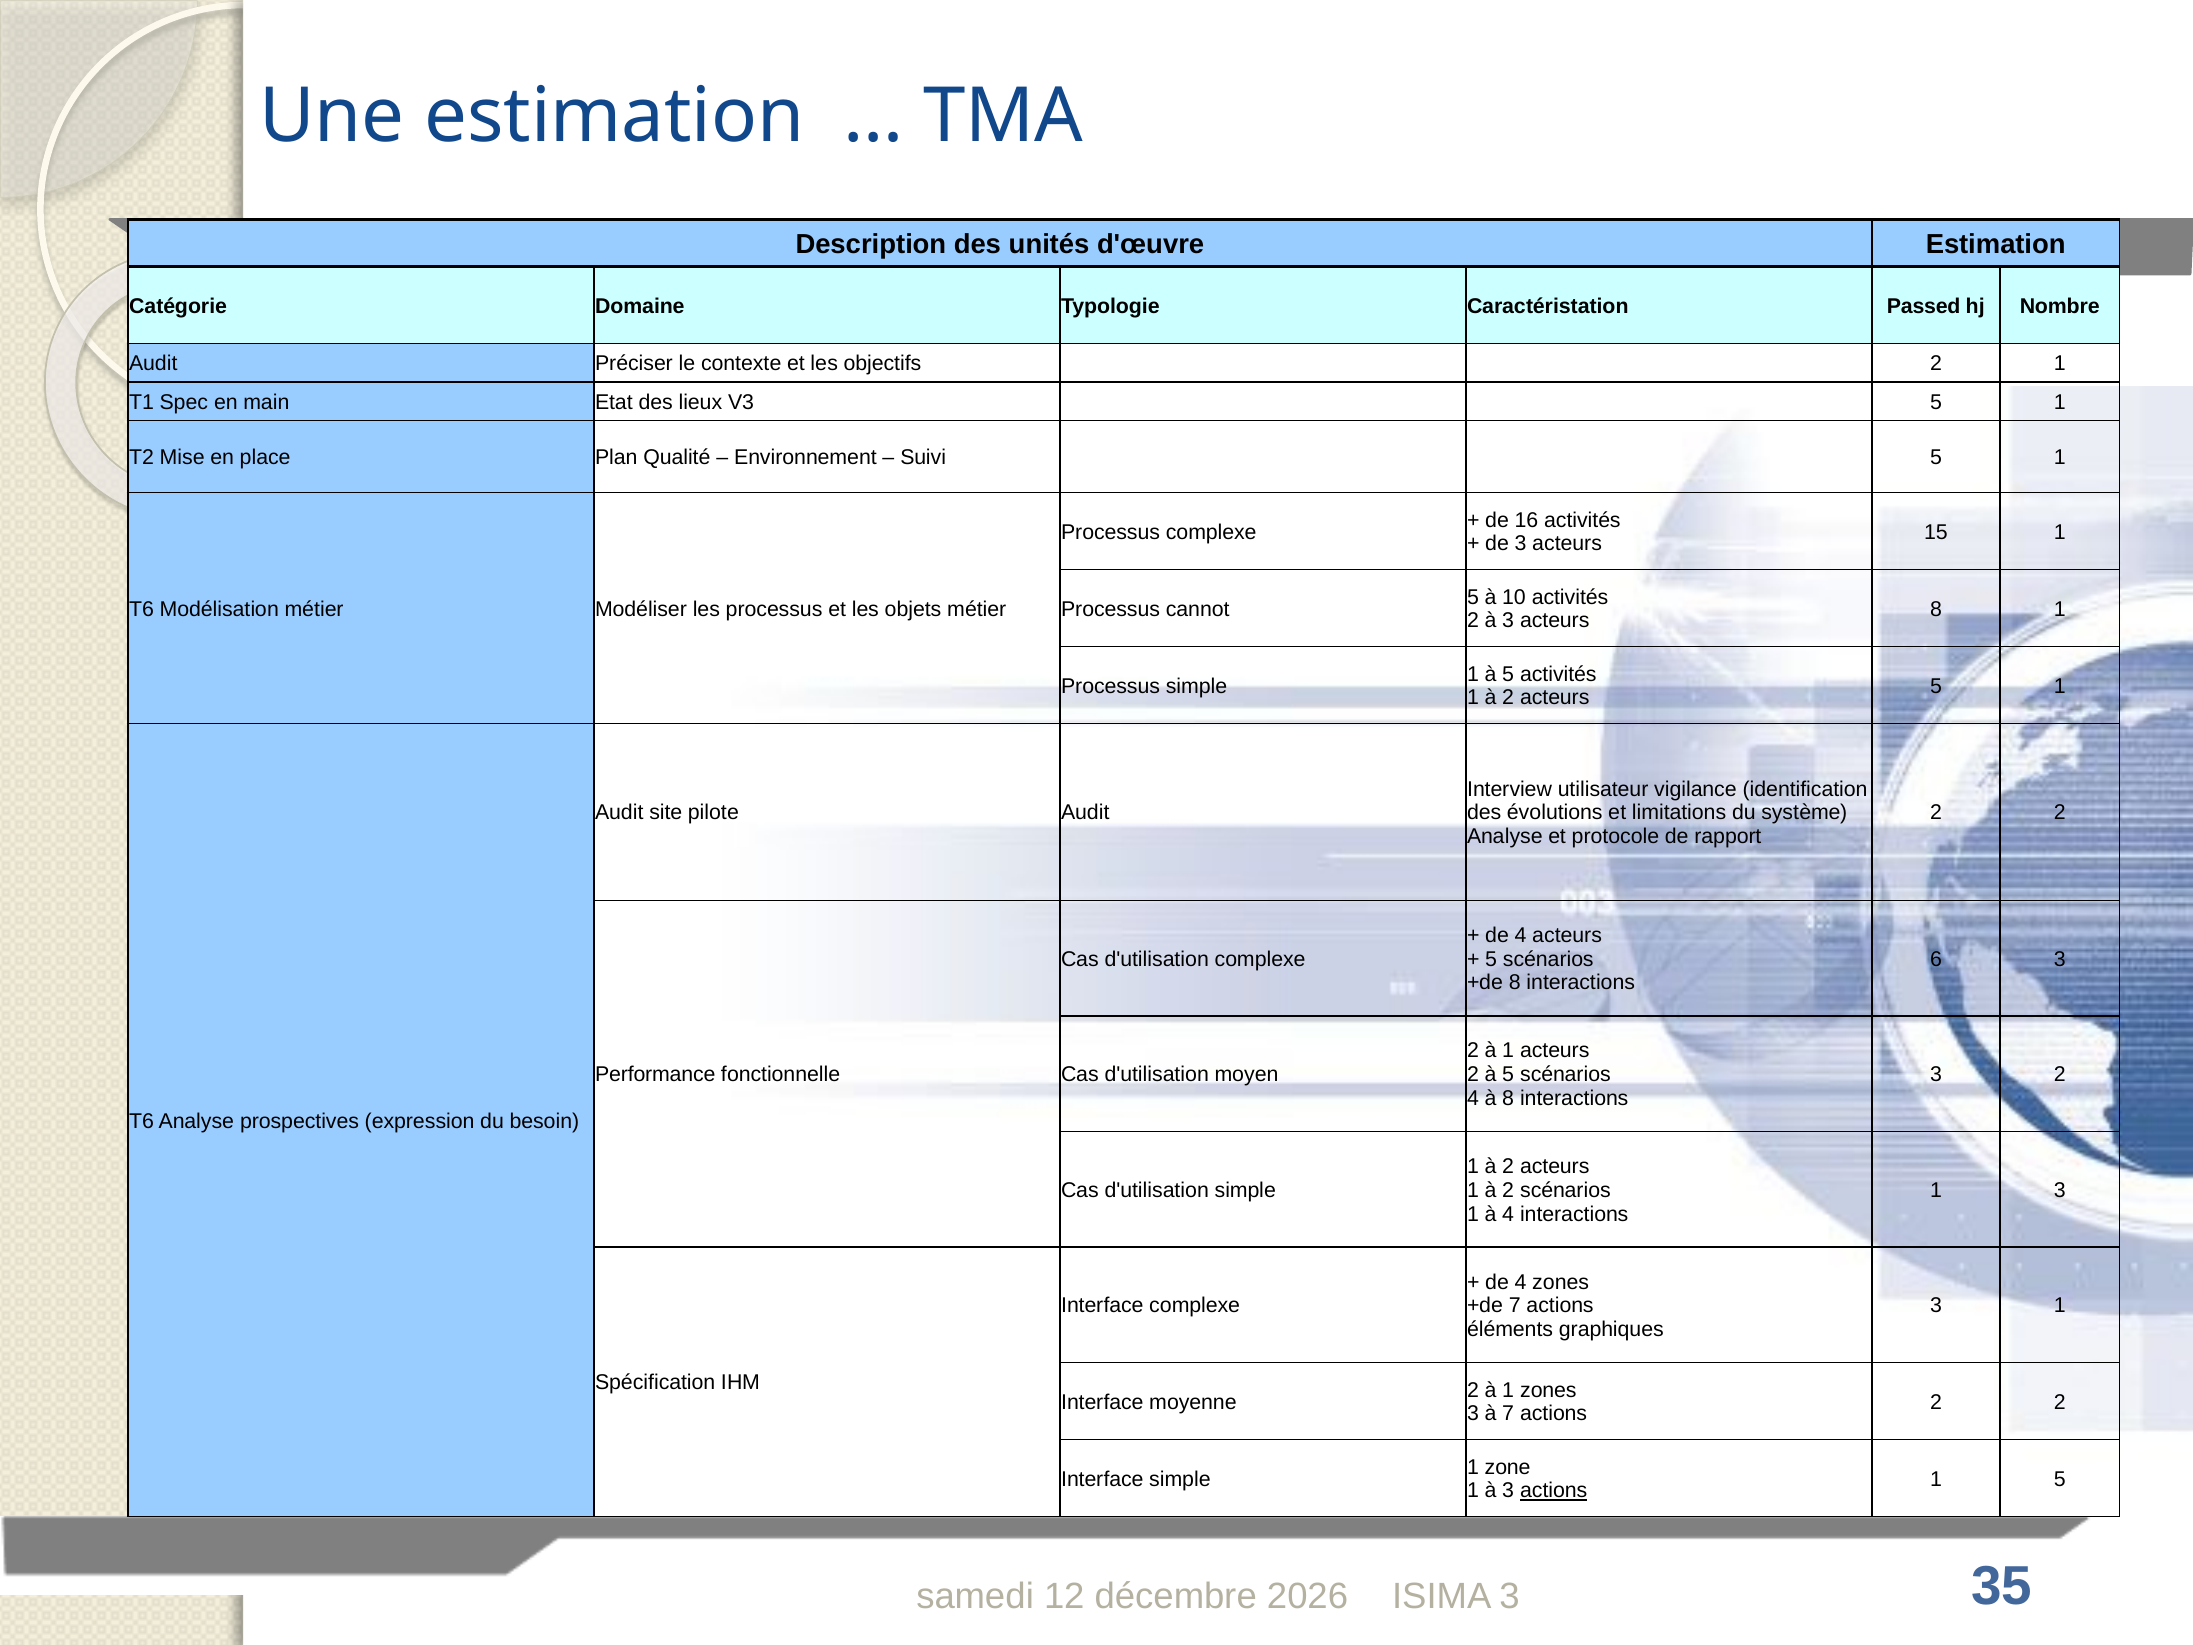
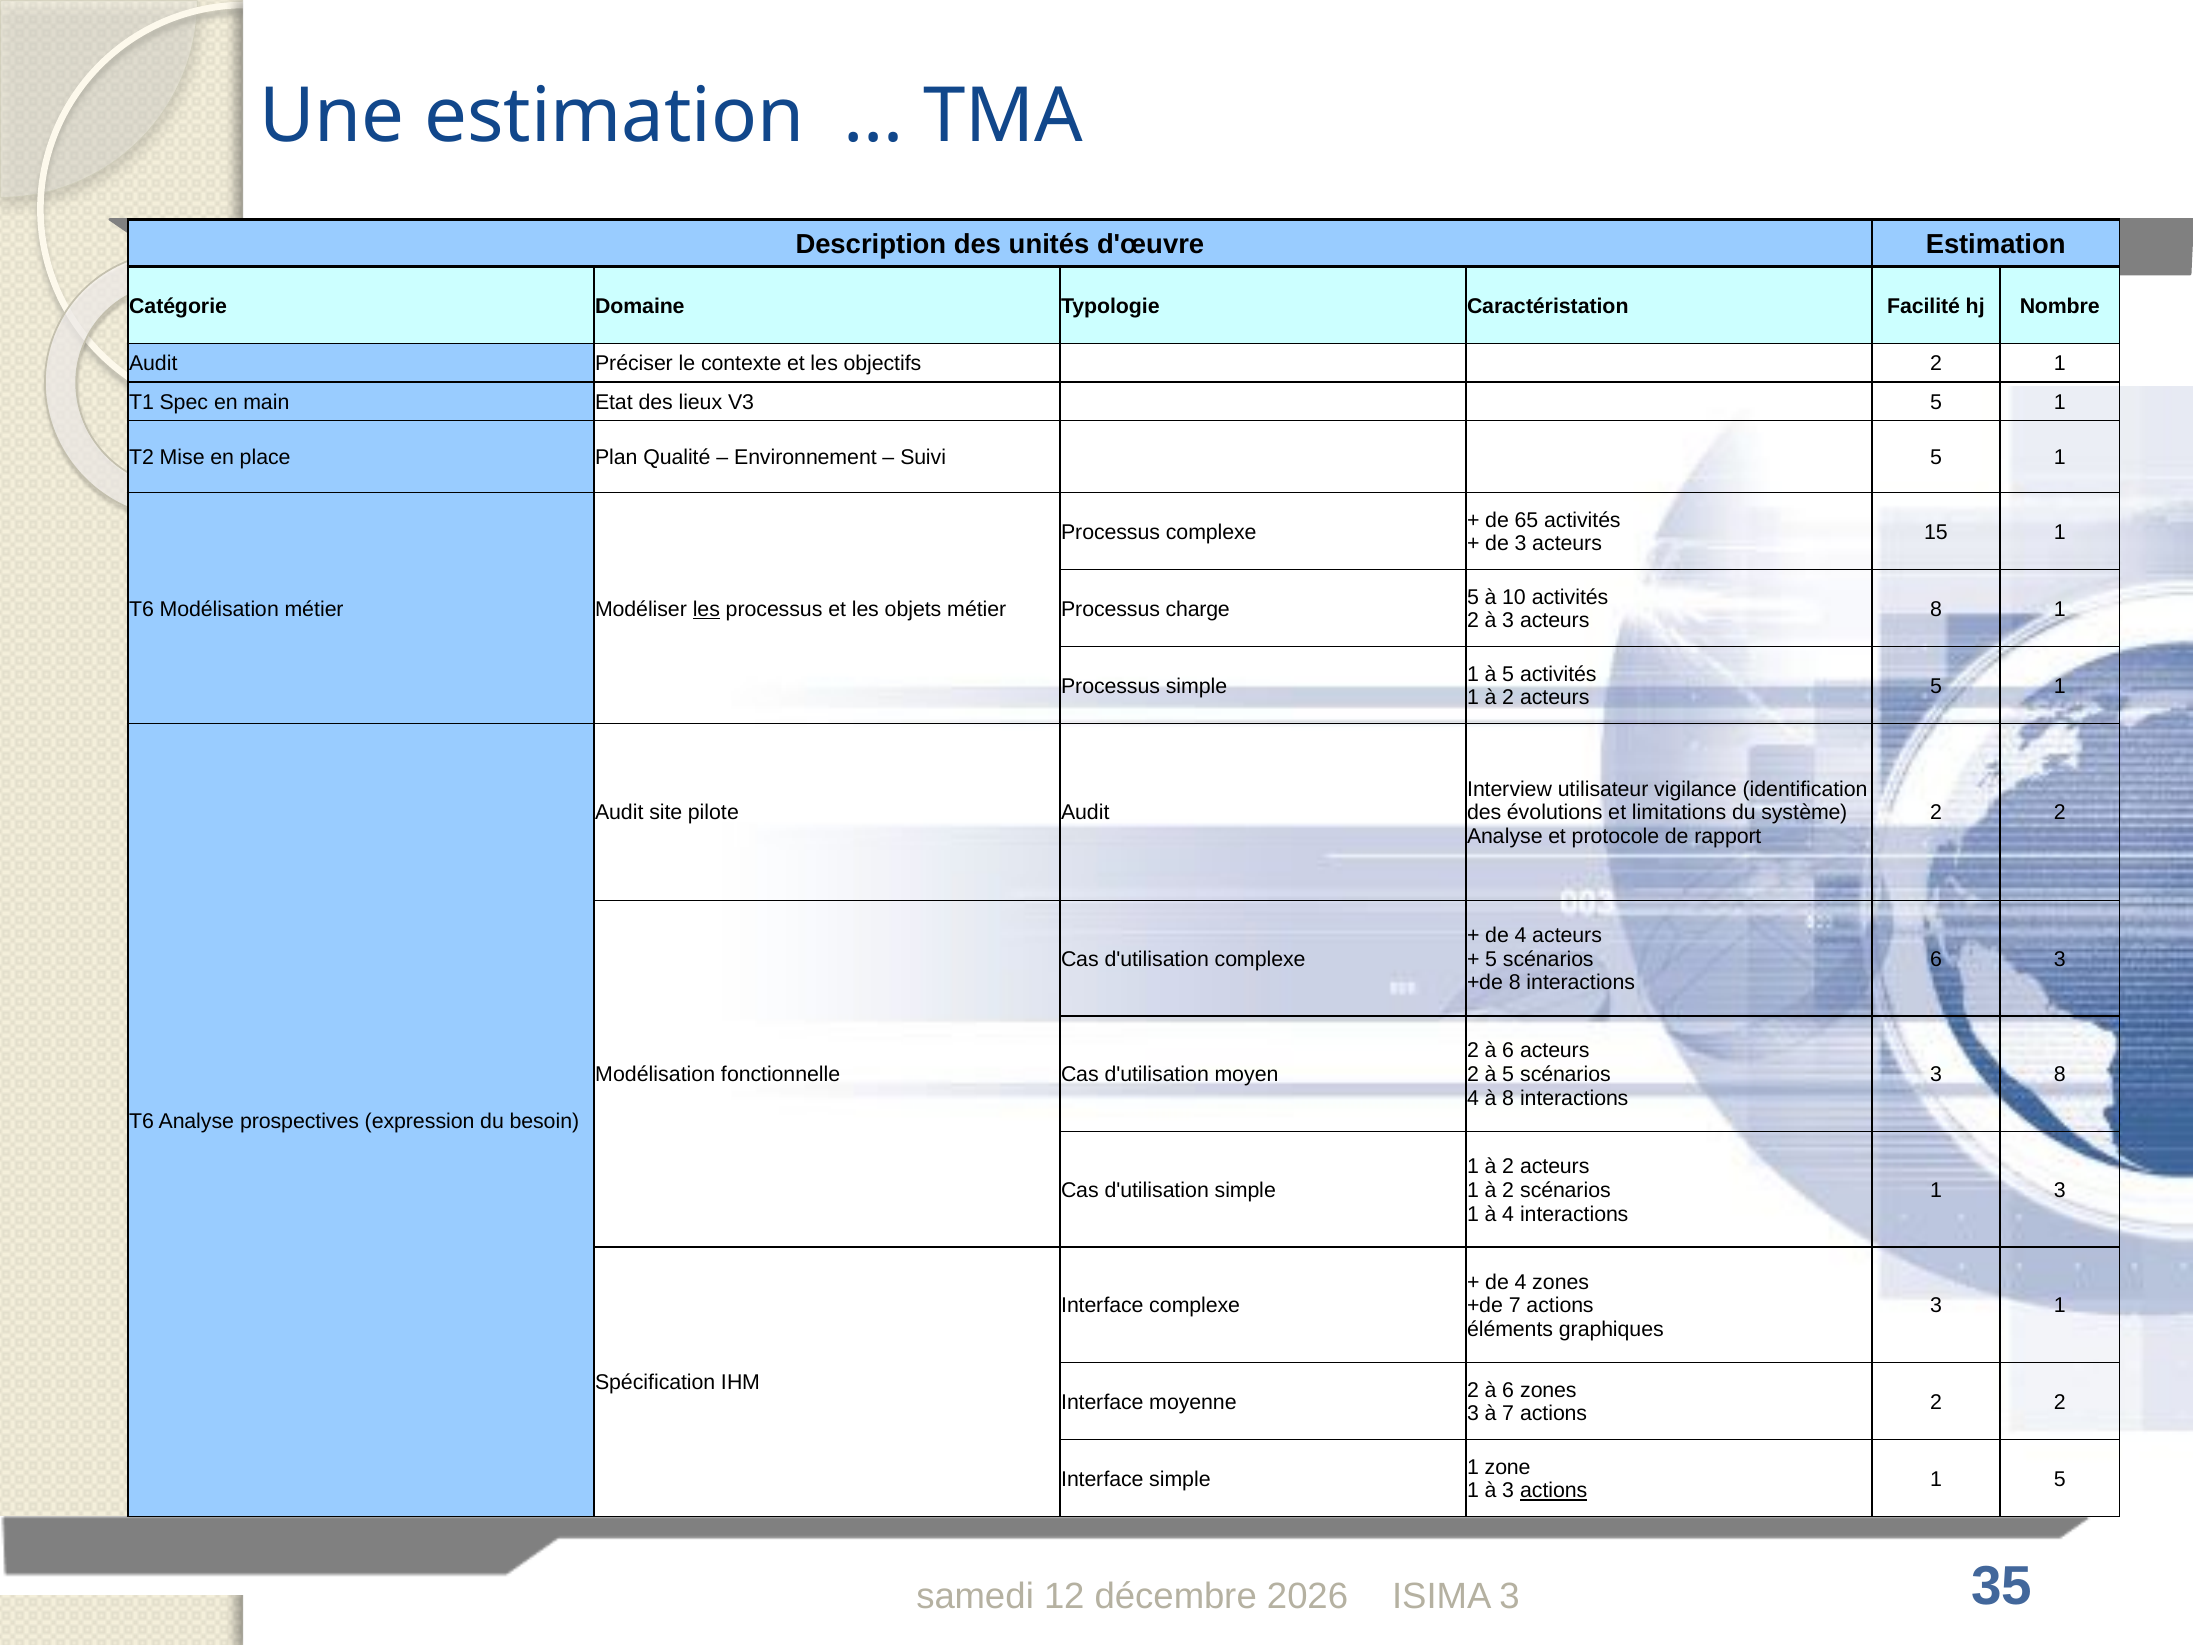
Passed: Passed -> Facilité
16: 16 -> 65
les at (706, 609) underline: none -> present
cannot: cannot -> charge
1 at (1508, 1051): 1 -> 6
Performance at (655, 1075): Performance -> Modélisation
3 2: 2 -> 8
1 at (1508, 1390): 1 -> 6
